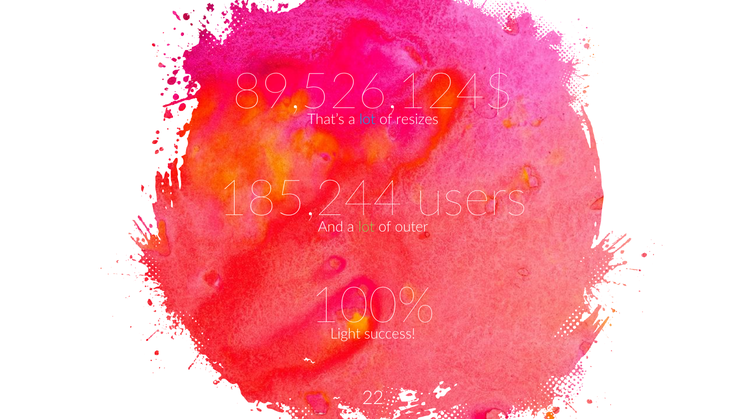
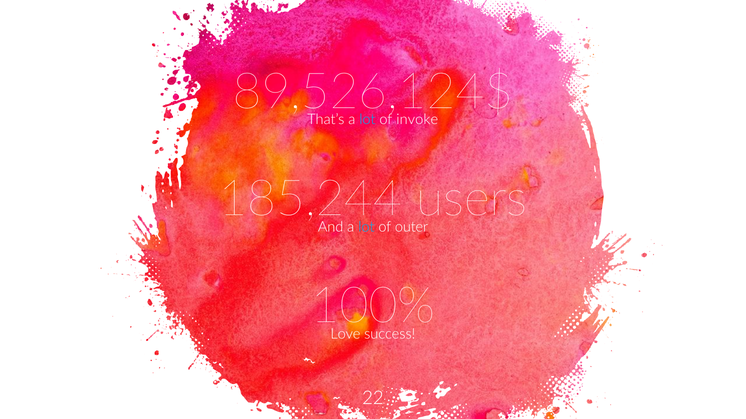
resizes: resizes -> invoke
lot at (366, 227) colour: light green -> light blue
Light: Light -> Love
